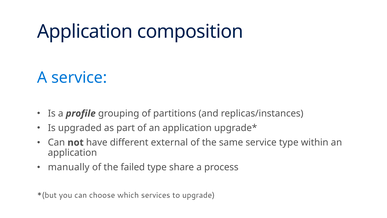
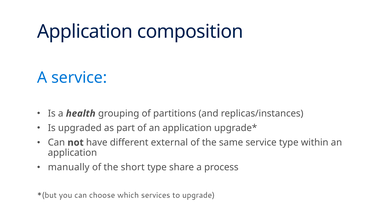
profile: profile -> health
failed: failed -> short
